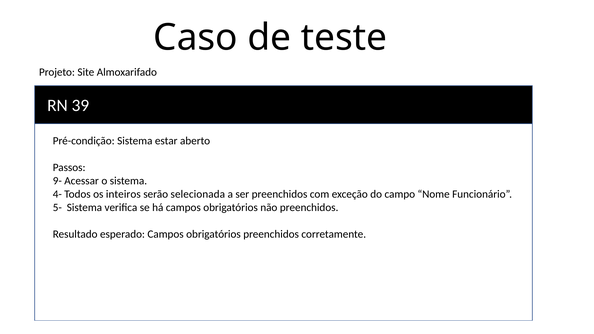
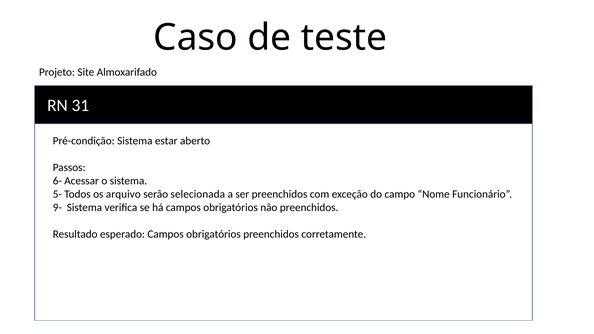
39: 39 -> 31
9-: 9- -> 6-
4-: 4- -> 5-
inteiros: inteiros -> arquivo
5-: 5- -> 9-
